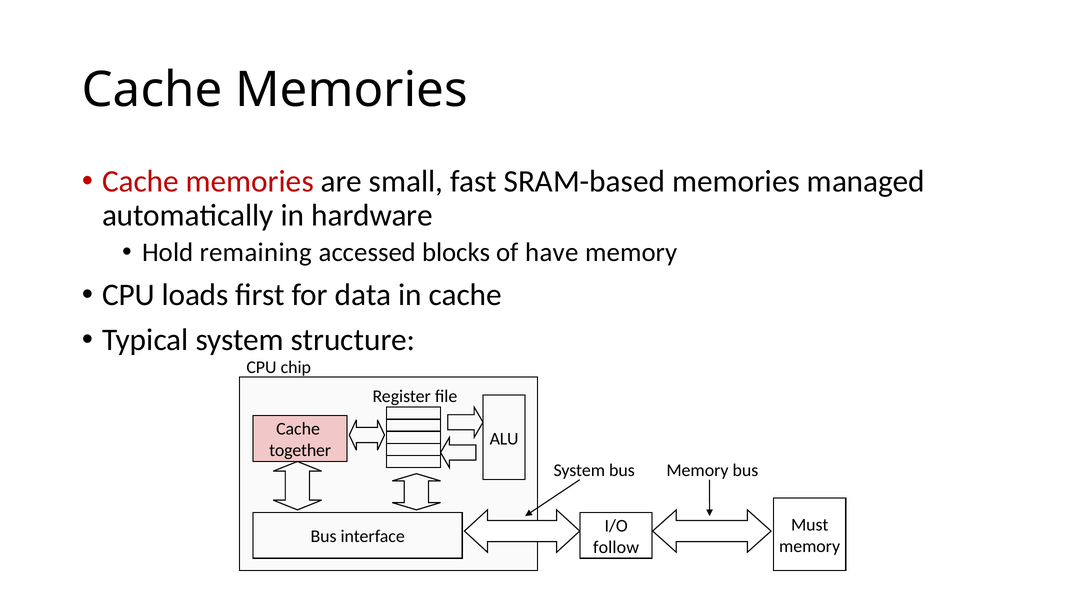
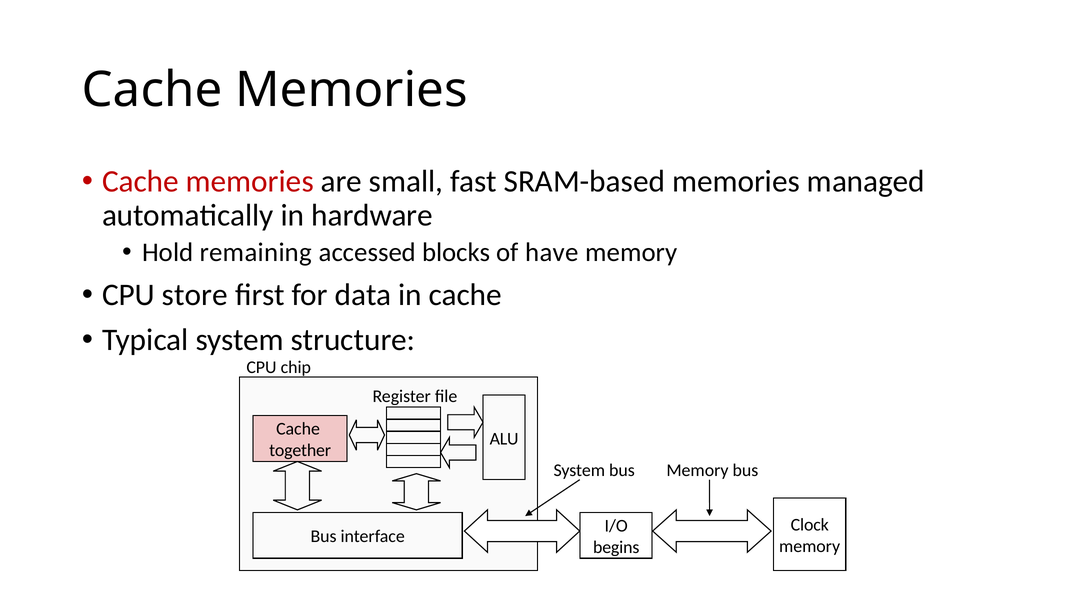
loads: loads -> store
Must: Must -> Clock
follow: follow -> begins
